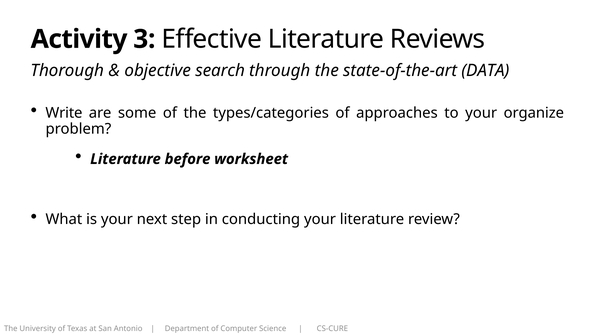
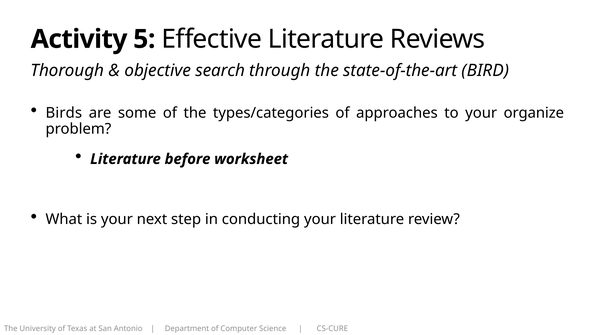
3: 3 -> 5
DATA: DATA -> BIRD
Write: Write -> Birds
